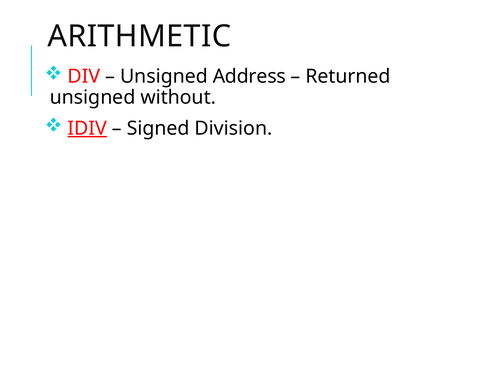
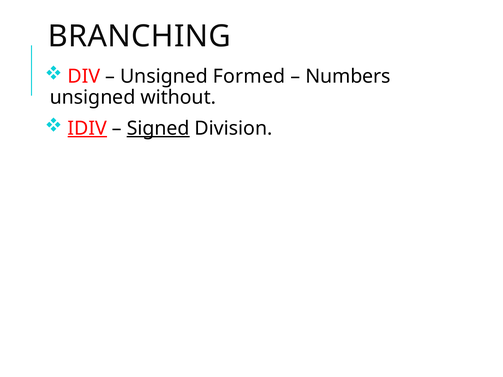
ARITHMETIC: ARITHMETIC -> BRANCHING
Address: Address -> Formed
Returned: Returned -> Numbers
Signed underline: none -> present
